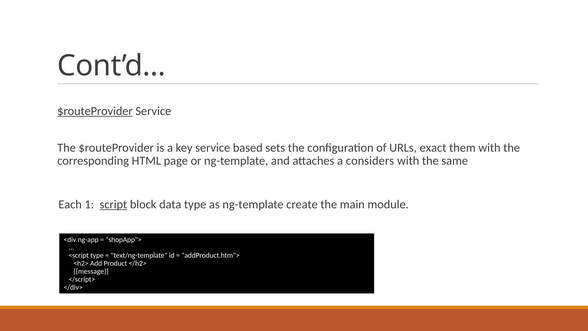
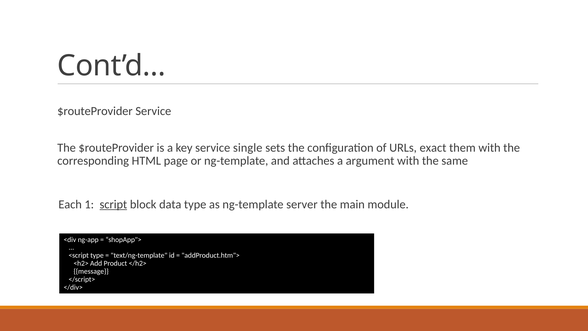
$routeProvider at (95, 111) underline: present -> none
based: based -> single
considers: considers -> argument
create: create -> server
